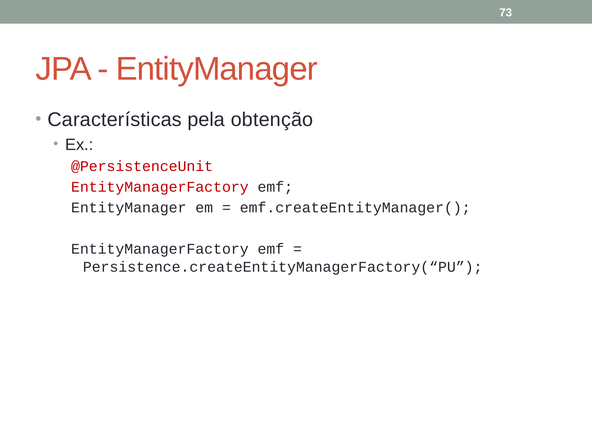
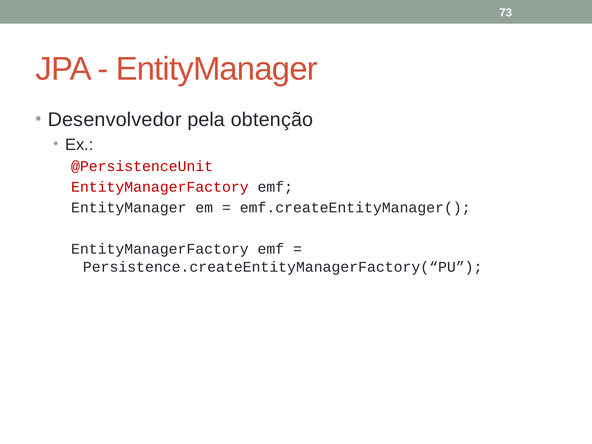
Características: Características -> Desenvolvedor
